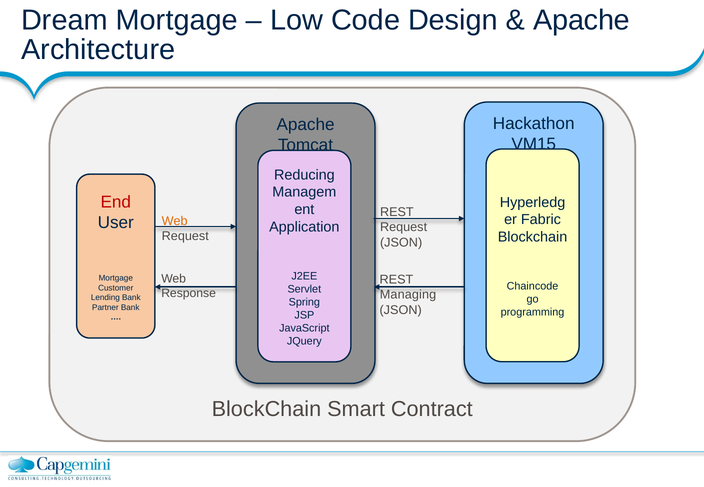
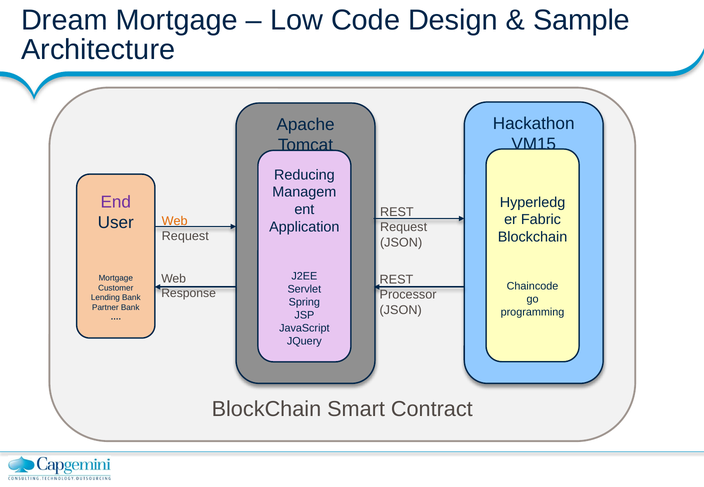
Apache at (582, 20): Apache -> Sample
End colour: red -> purple
Managing: Managing -> Processor
